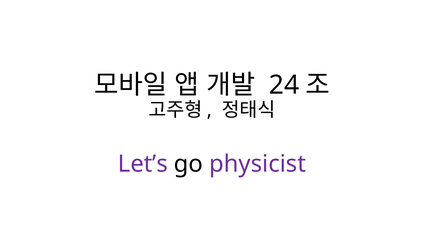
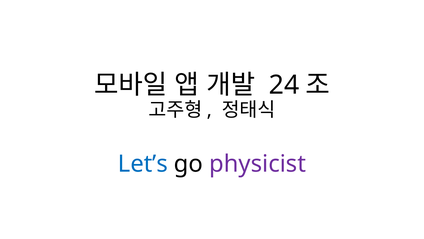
Let’s colour: purple -> blue
